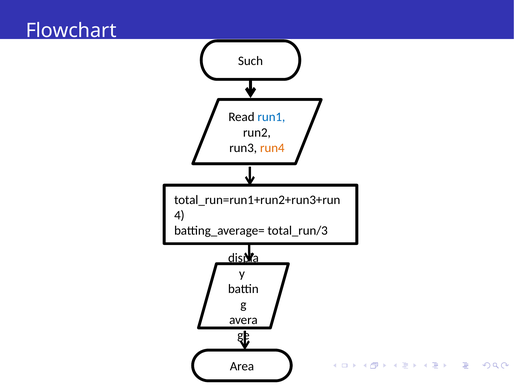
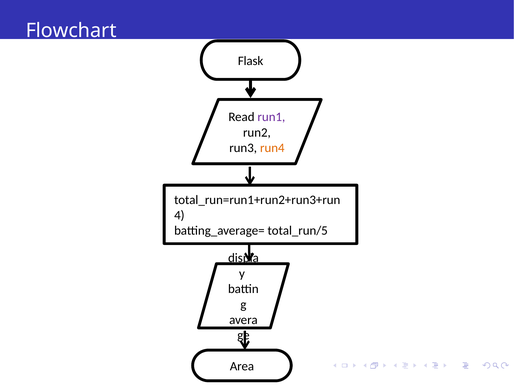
Such: Such -> Flask
run1 colour: blue -> purple
total_run/3: total_run/3 -> total_run/5
